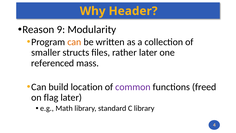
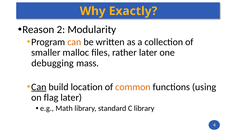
Header: Header -> Exactly
9: 9 -> 2
structs: structs -> malloc
referenced: referenced -> debugging
Can at (39, 87) underline: none -> present
common colour: purple -> orange
freed: freed -> using
